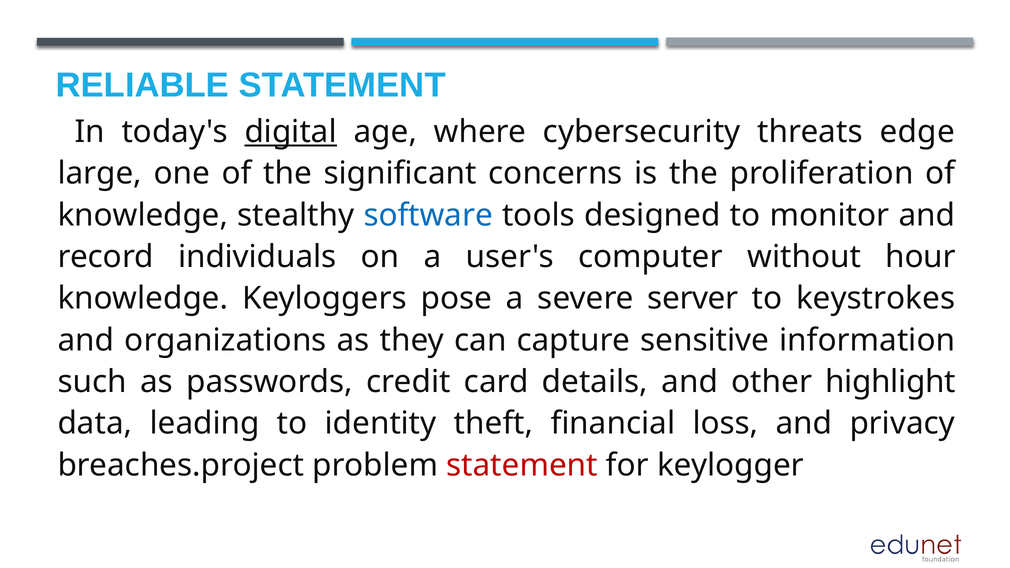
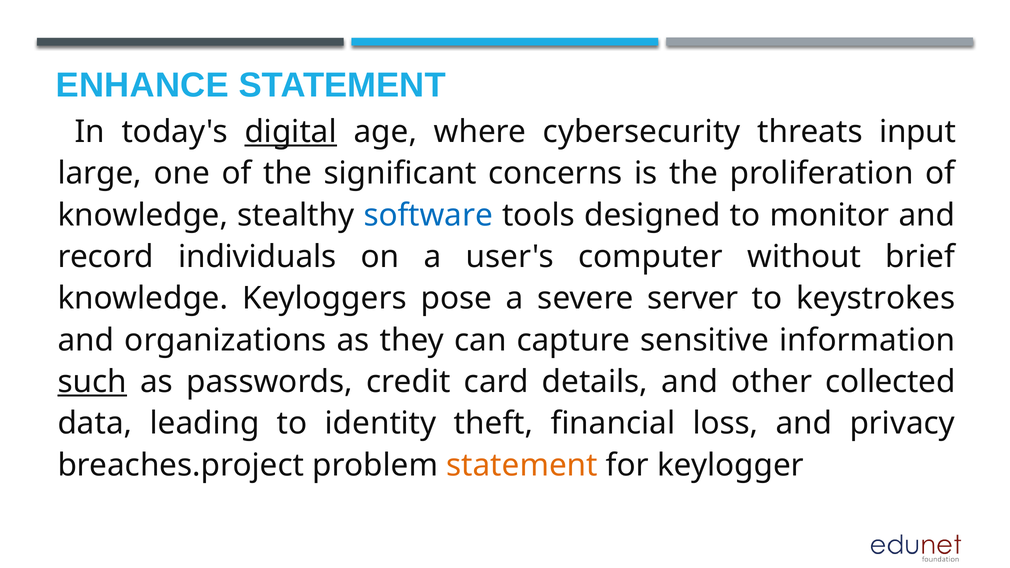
RELIABLE: RELIABLE -> ENHANCE
edge: edge -> input
hour: hour -> brief
such underline: none -> present
highlight: highlight -> collected
statement at (522, 465) colour: red -> orange
